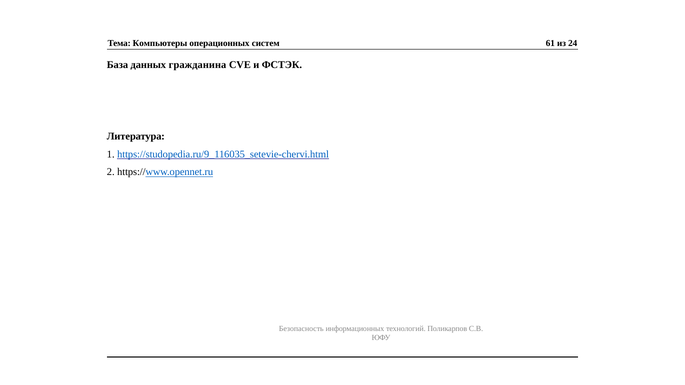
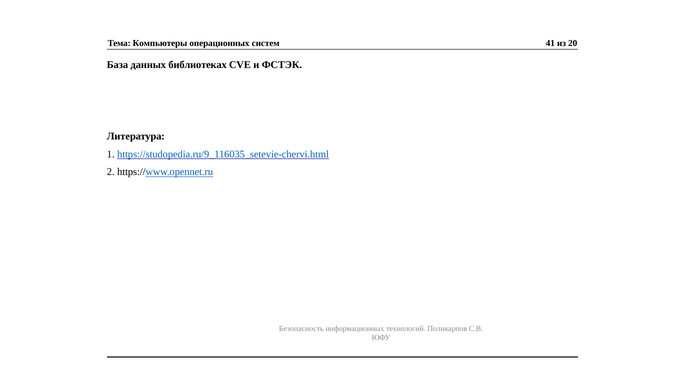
61: 61 -> 41
24: 24 -> 20
гражданина: гражданина -> библиотеках
